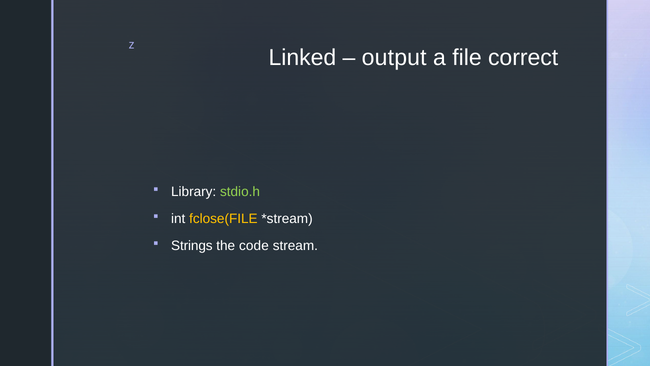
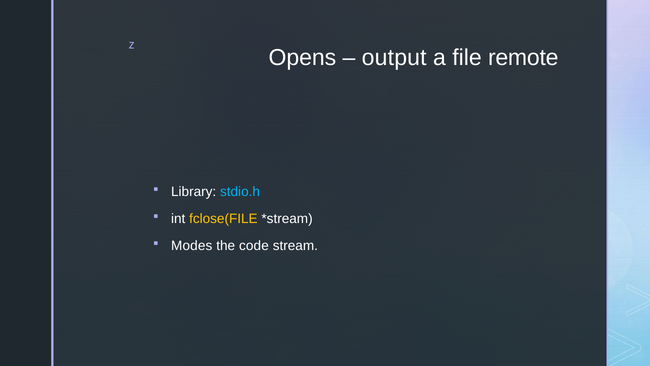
Linked: Linked -> Opens
correct: correct -> remote
stdio.h colour: light green -> light blue
Strings: Strings -> Modes
